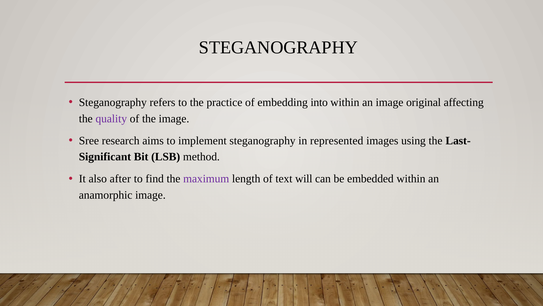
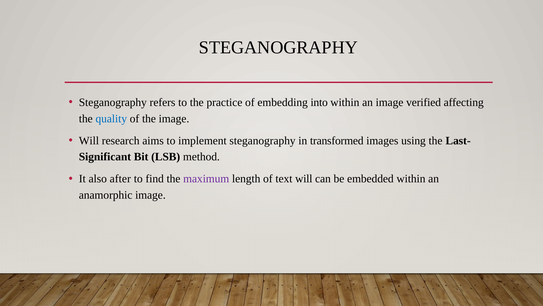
original: original -> verified
quality colour: purple -> blue
Sree at (89, 140): Sree -> Will
represented: represented -> transformed
